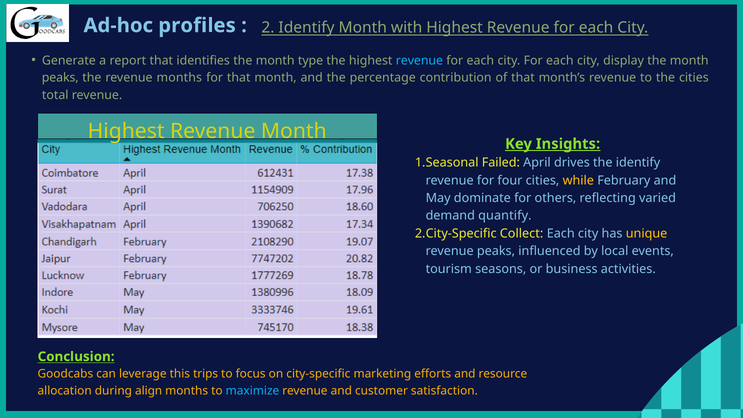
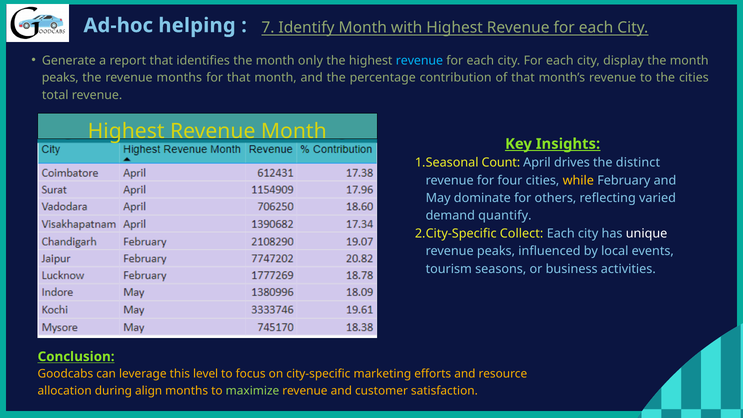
profiles: profiles -> helping
2: 2 -> 7
type: type -> only
Failed: Failed -> Count
the identify: identify -> distinct
unique colour: yellow -> white
trips: trips -> level
maximize colour: light blue -> light green
